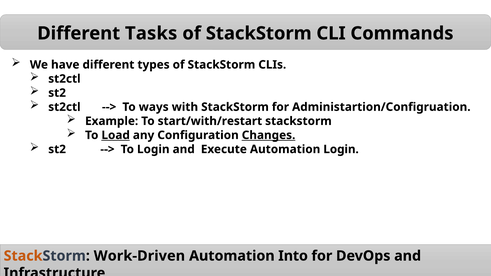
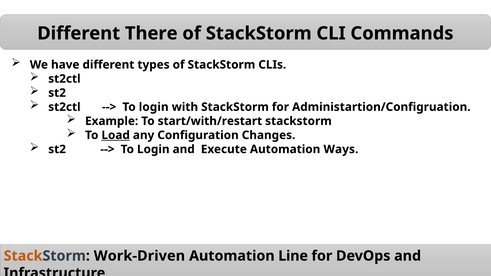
Tasks: Tasks -> There
ways at (154, 107): ways -> login
Changes underline: present -> none
Automation Login: Login -> Ways
Into: Into -> Line
